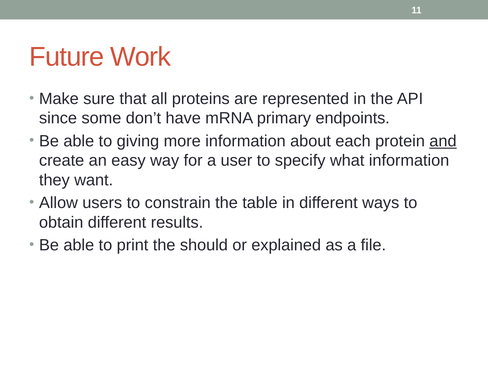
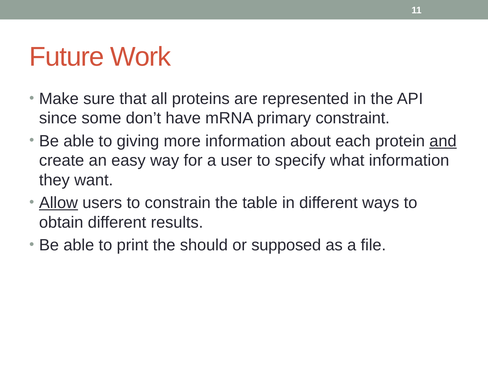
endpoints: endpoints -> constraint
Allow underline: none -> present
explained: explained -> supposed
